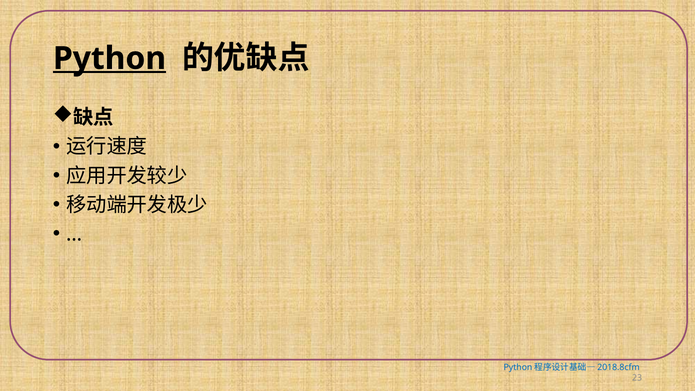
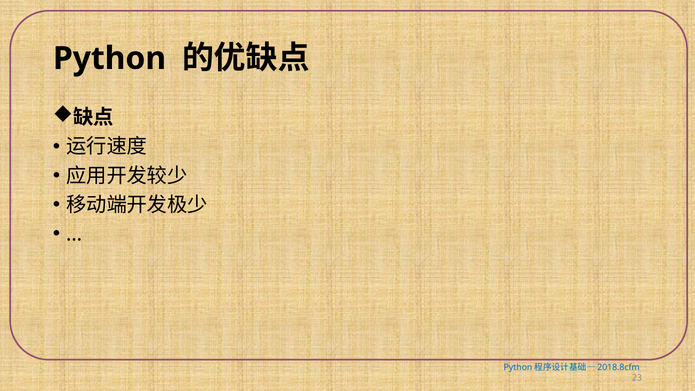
Python underline: present -> none
